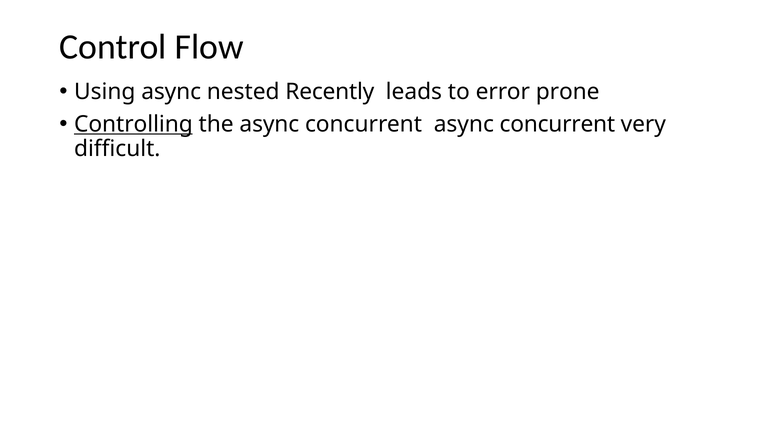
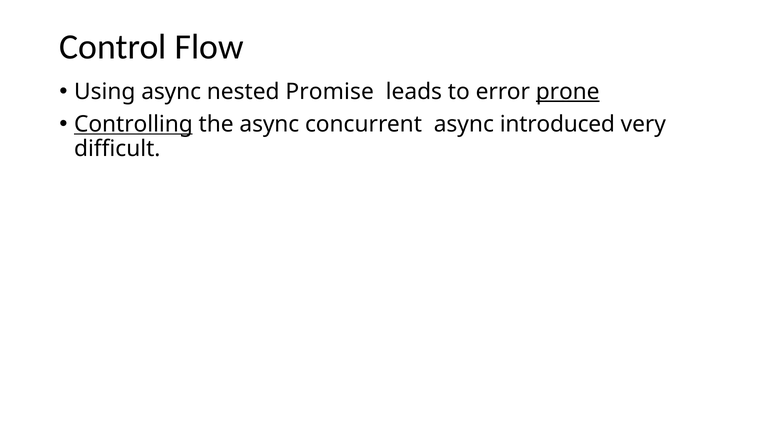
Recently: Recently -> Promise
prone underline: none -> present
concurrent async concurrent: concurrent -> introduced
